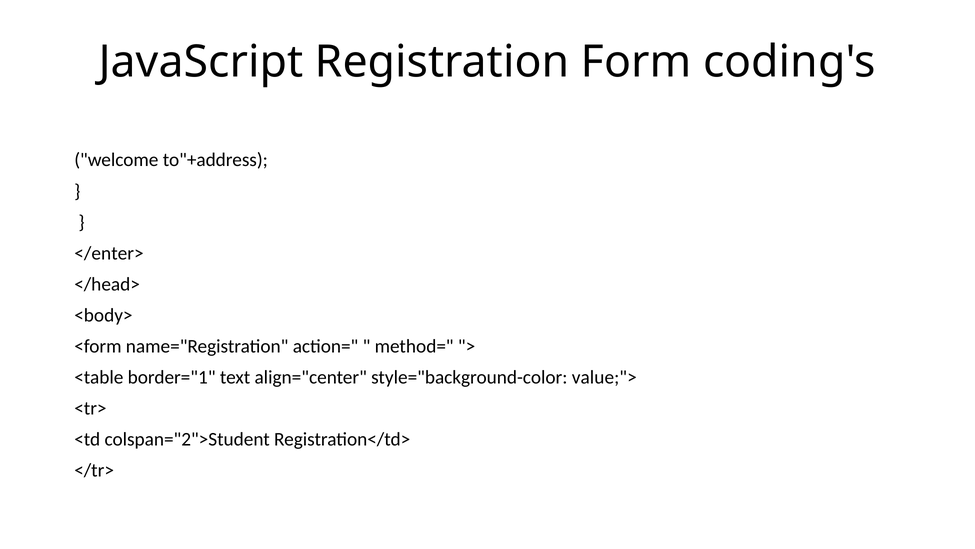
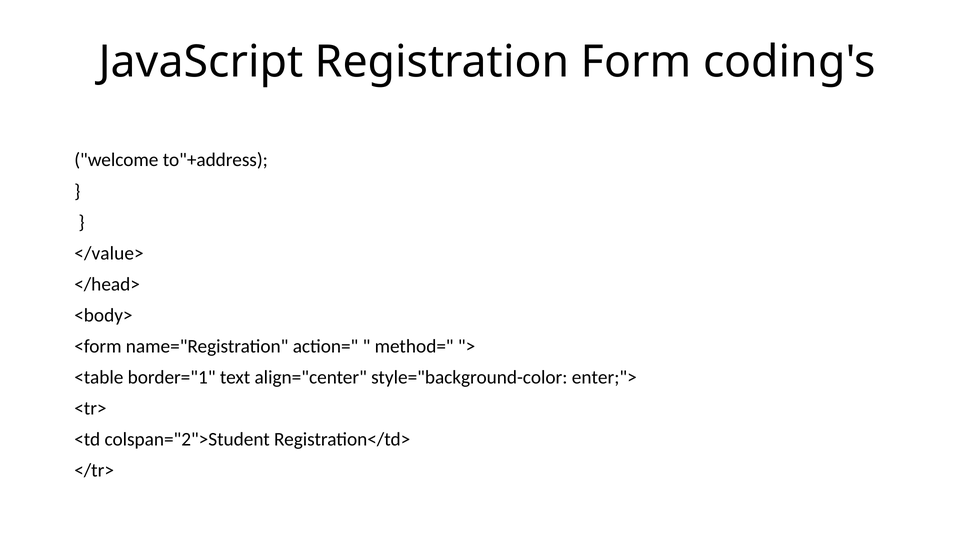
</enter>: </enter> -> </value>
value;">: value;"> -> enter;">
